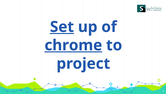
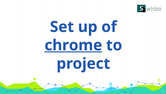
Set underline: present -> none
